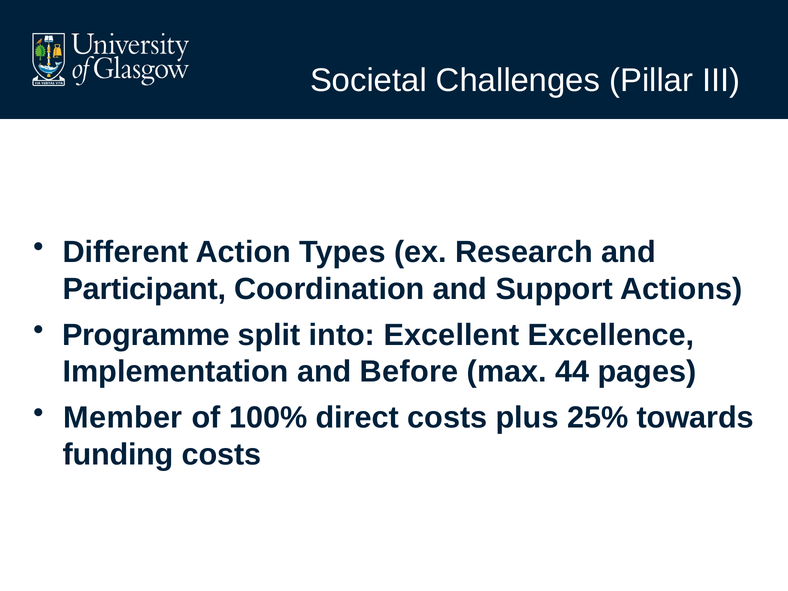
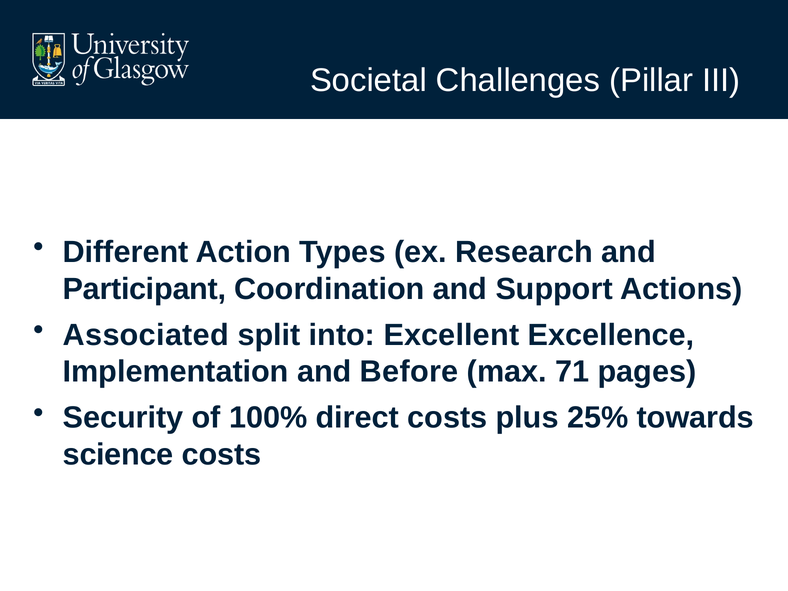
Programme: Programme -> Associated
44: 44 -> 71
Member: Member -> Security
funding: funding -> science
